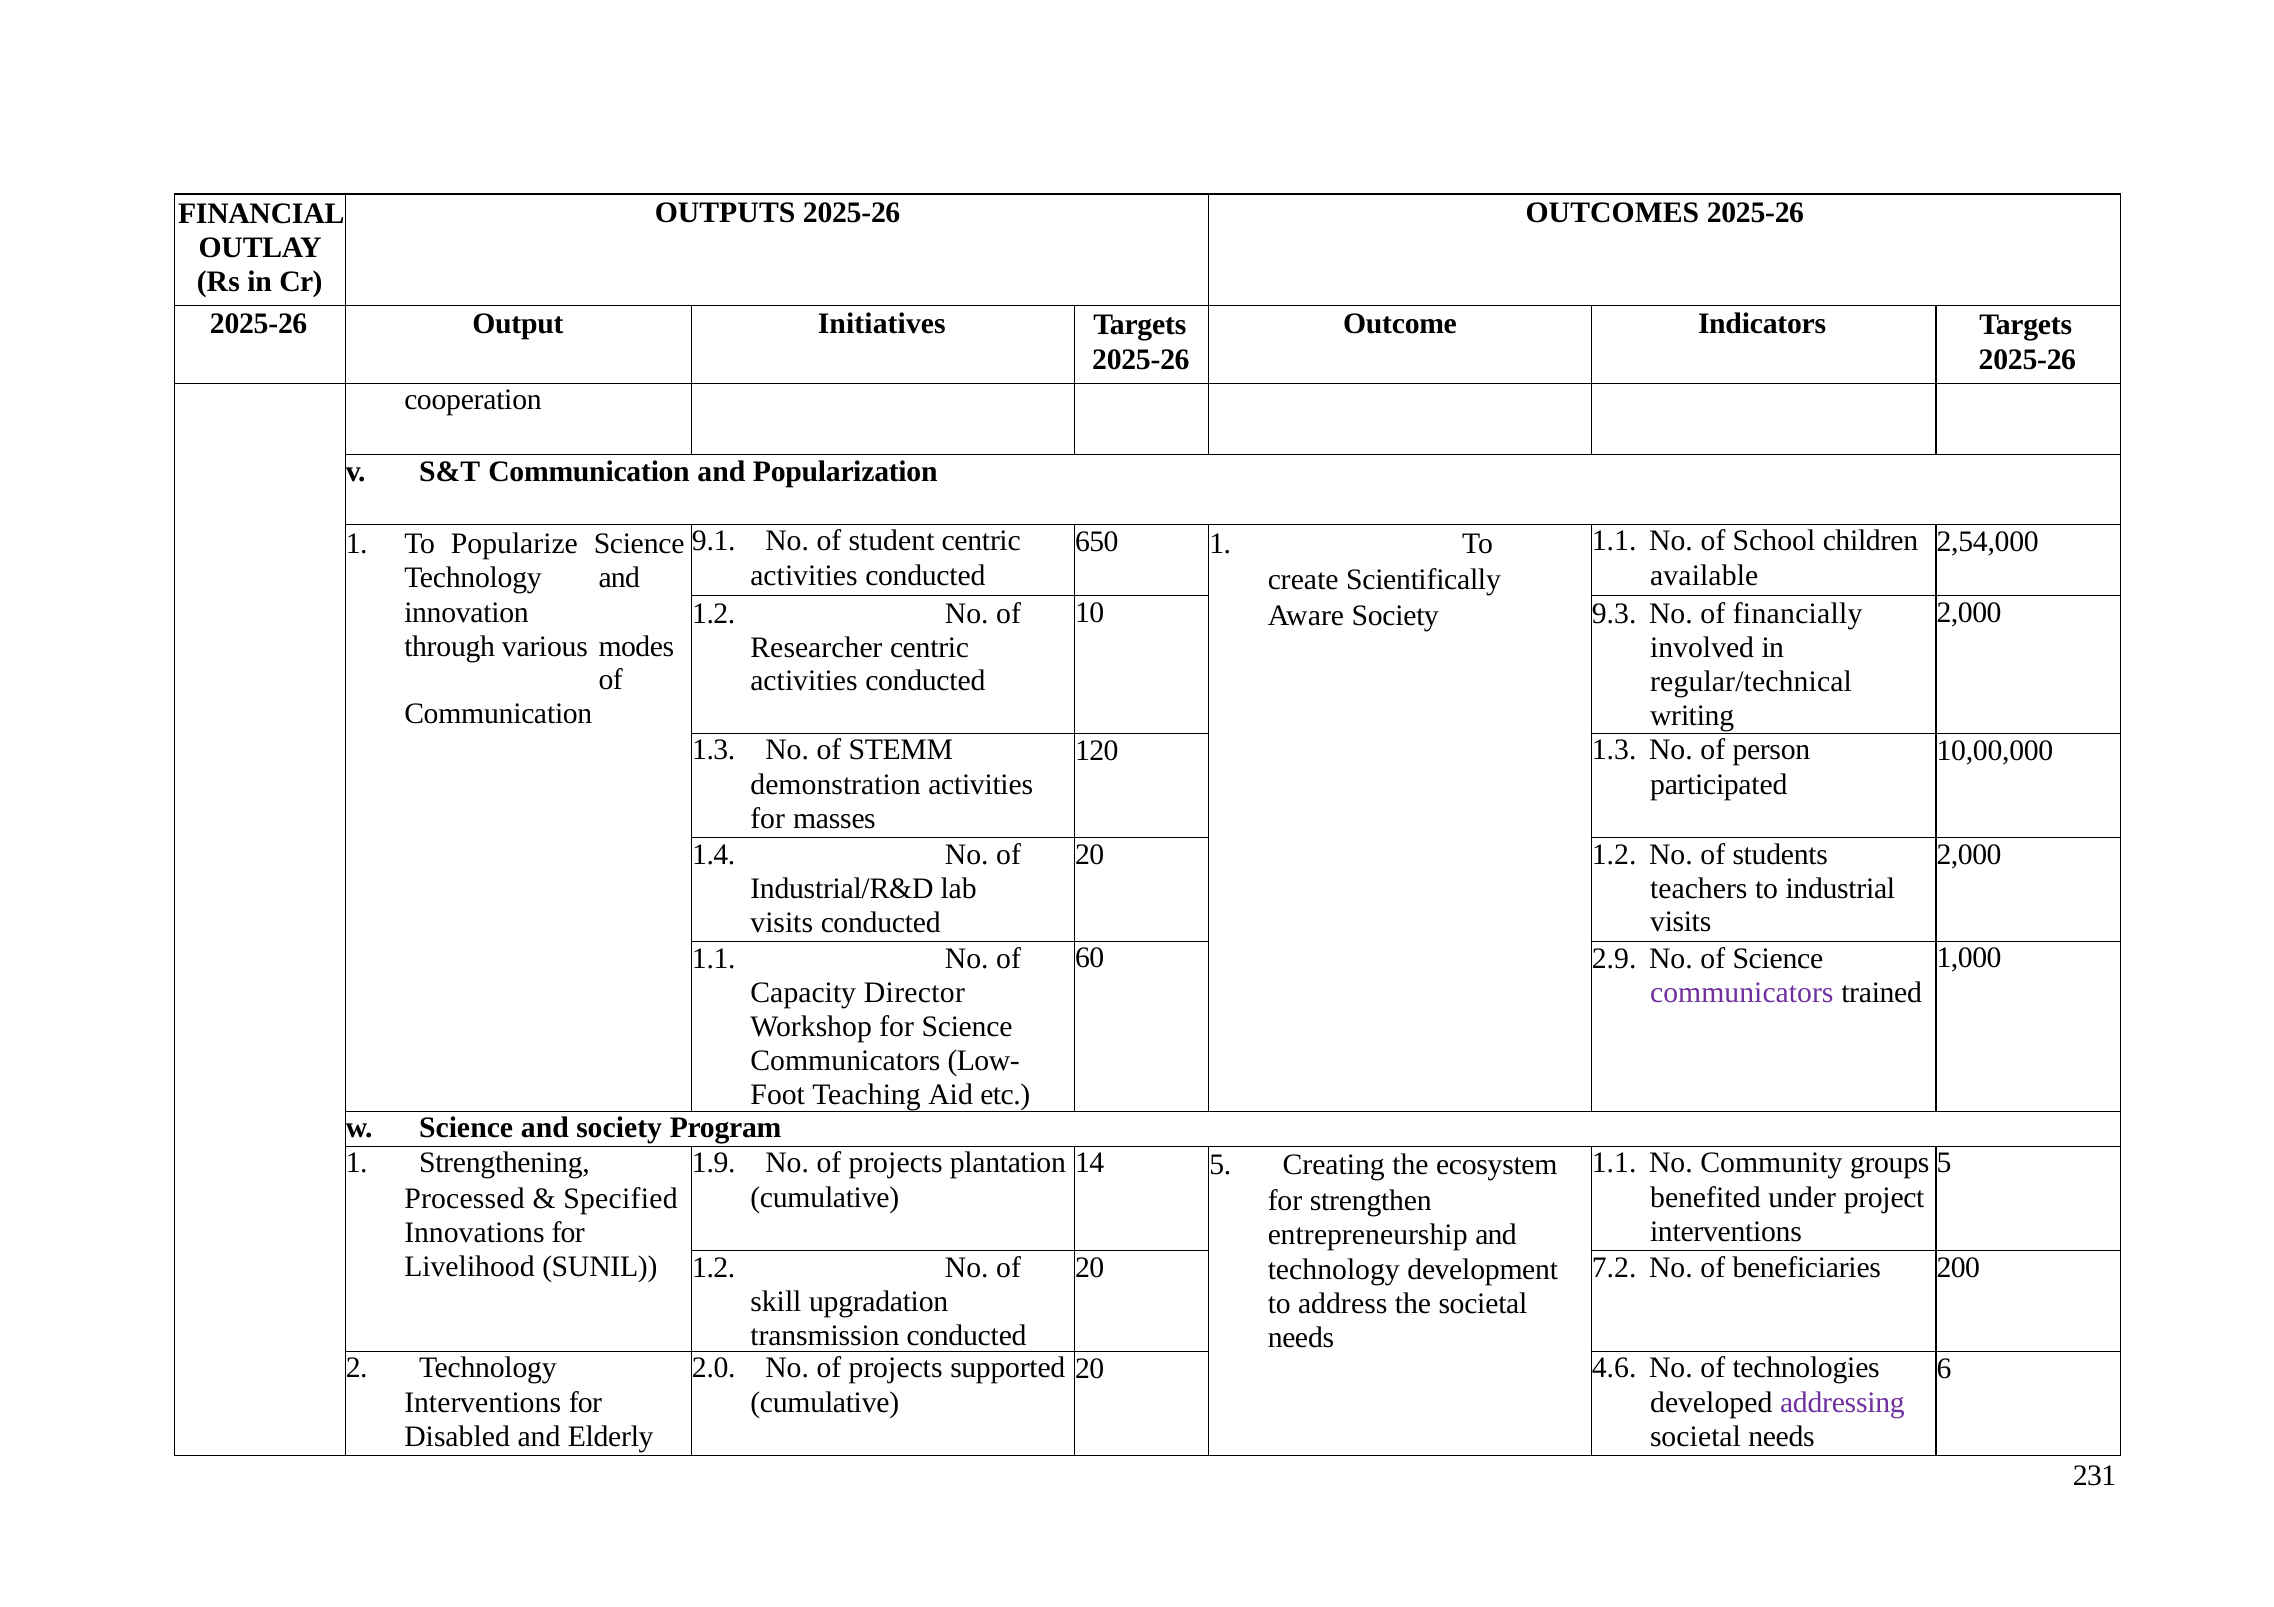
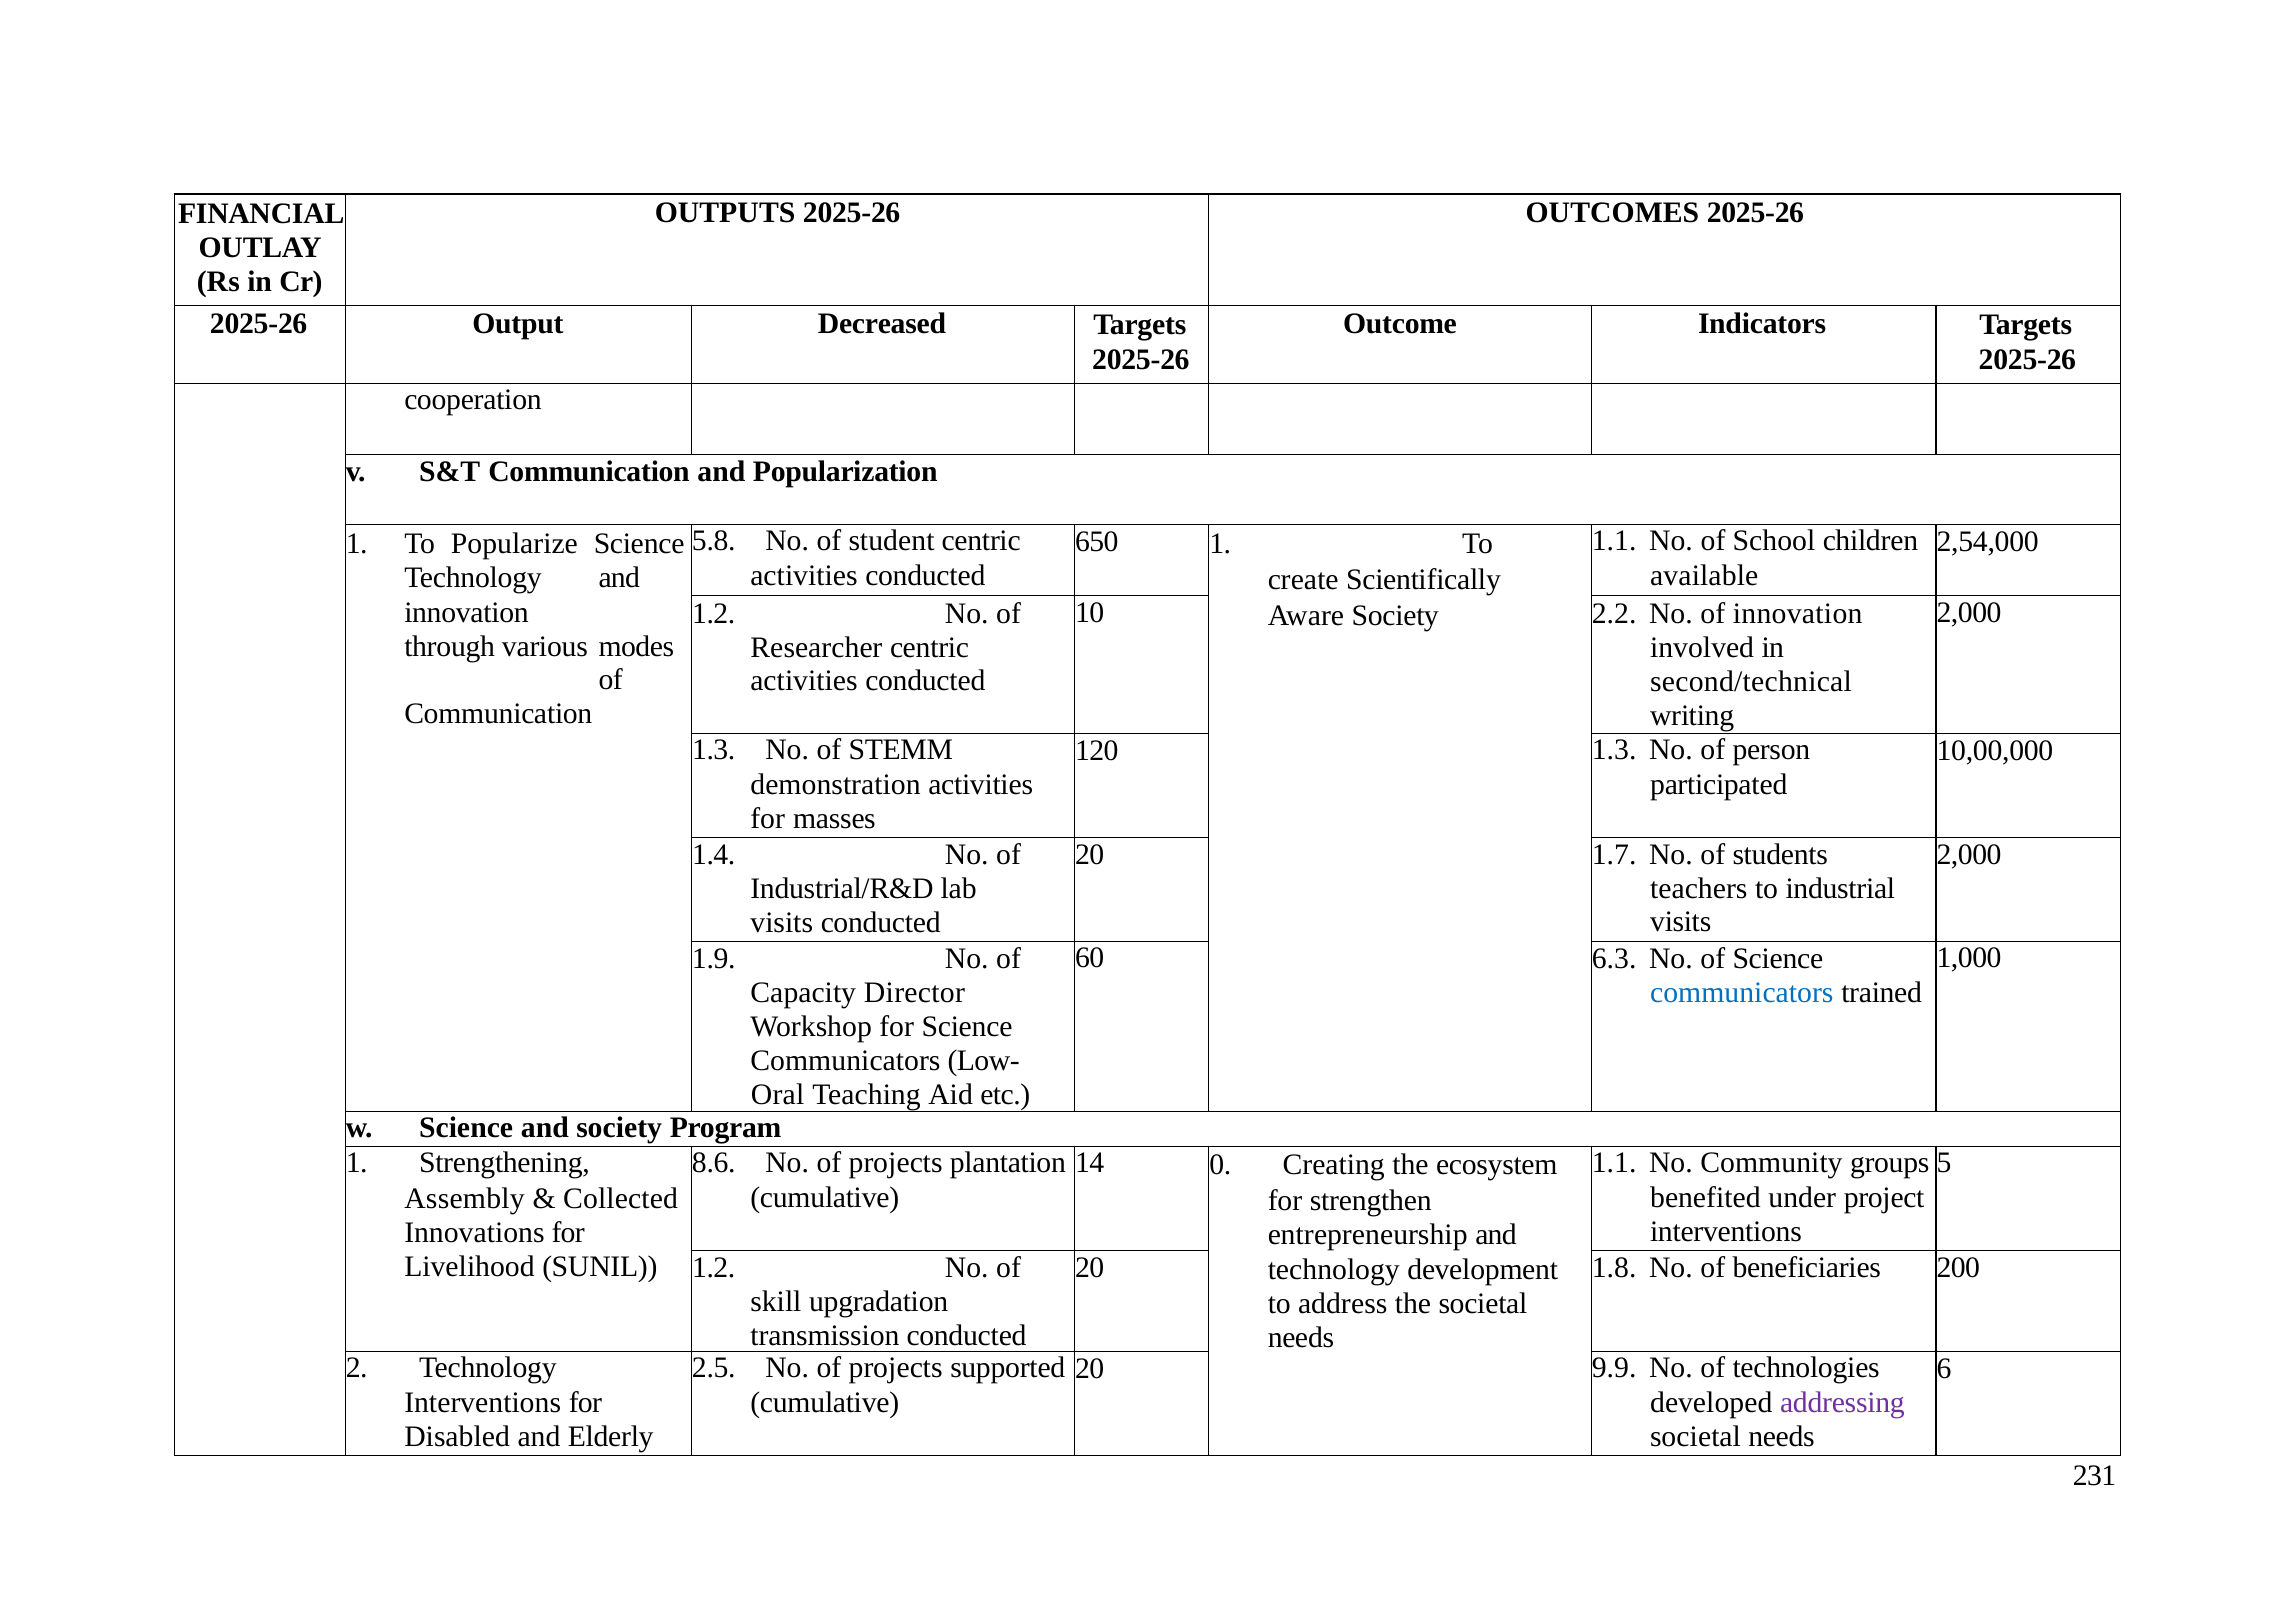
Initiatives: Initiatives -> Decreased
9.1: 9.1 -> 5.8
9.3: 9.3 -> 2.2
of financially: financially -> innovation
regular/technical: regular/technical -> second/technical
20 1.2: 1.2 -> 1.7
2.9: 2.9 -> 6.3
1.1 at (714, 959): 1.1 -> 1.9
communicators at (1742, 992) colour: purple -> blue
Foot: Foot -> Oral
1.9: 1.9 -> 8.6
14 5: 5 -> 0
Processed: Processed -> Assembly
Specified: Specified -> Collected
7.2: 7.2 -> 1.8
2.0: 2.0 -> 2.5
4.6: 4.6 -> 9.9
